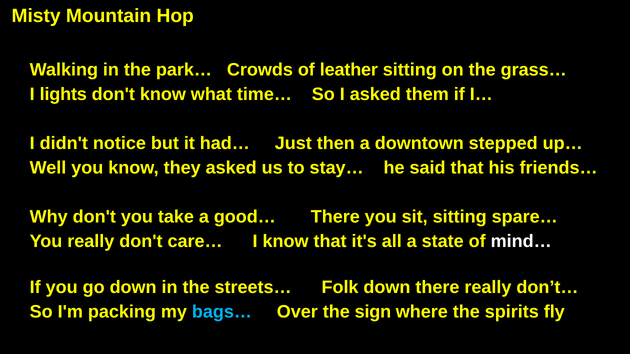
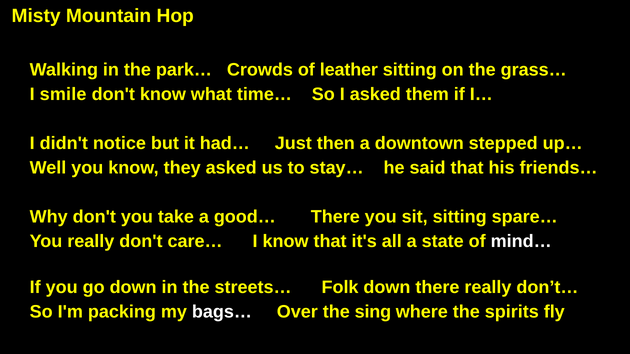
lights: lights -> smile
bags… colour: light blue -> white
sign: sign -> sing
